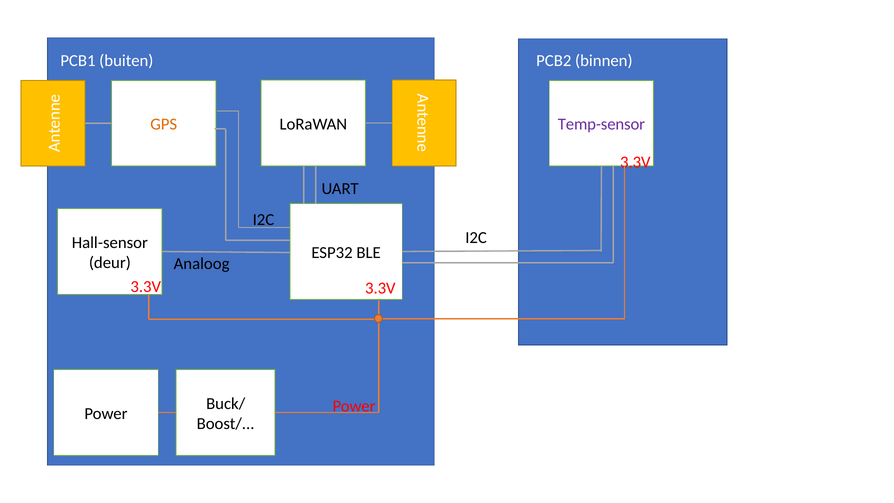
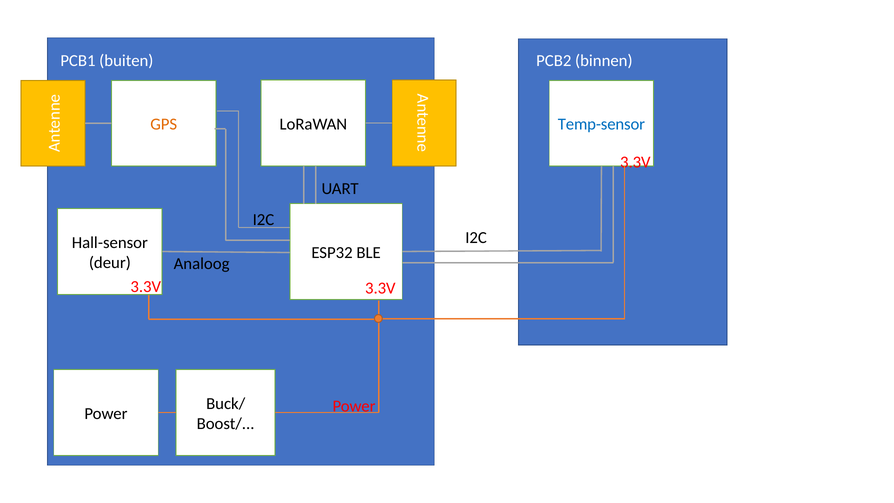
Temp-sensor colour: purple -> blue
